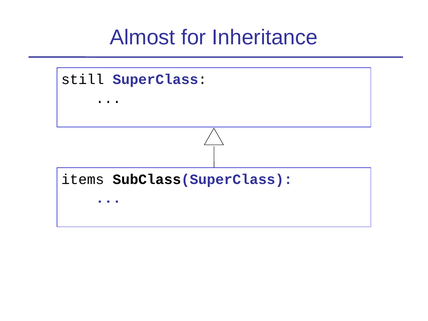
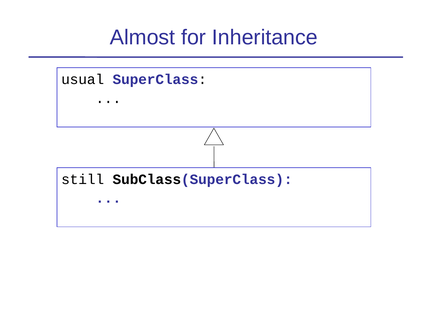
still: still -> usual
items: items -> still
